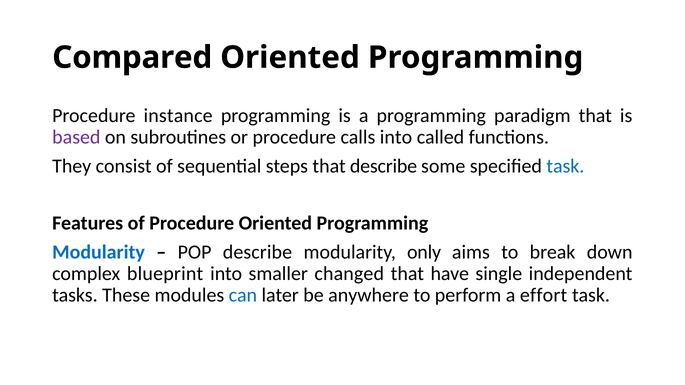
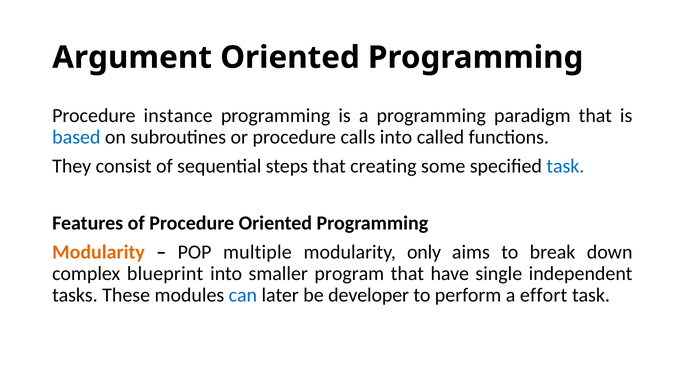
Compared: Compared -> Argument
based colour: purple -> blue
that describe: describe -> creating
Modularity at (99, 252) colour: blue -> orange
POP describe: describe -> multiple
changed: changed -> program
anywhere: anywhere -> developer
